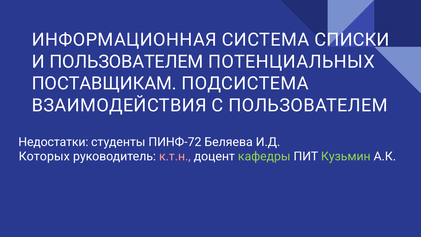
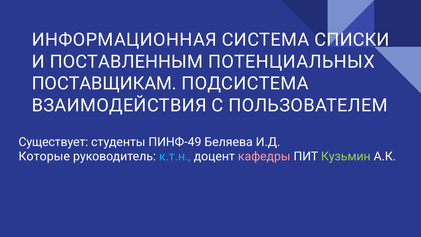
И ПОЛЬЗОВАТЕЛЕМ: ПОЛЬЗОВАТЕЛЕМ -> ПОСТАВЛЕННЫМ
Недостатки: Недостатки -> Существует
ПИНФ-72: ПИНФ-72 -> ПИНФ-49
Которых: Которых -> Которые
к.т.н colour: pink -> light blue
кафедры colour: light green -> pink
